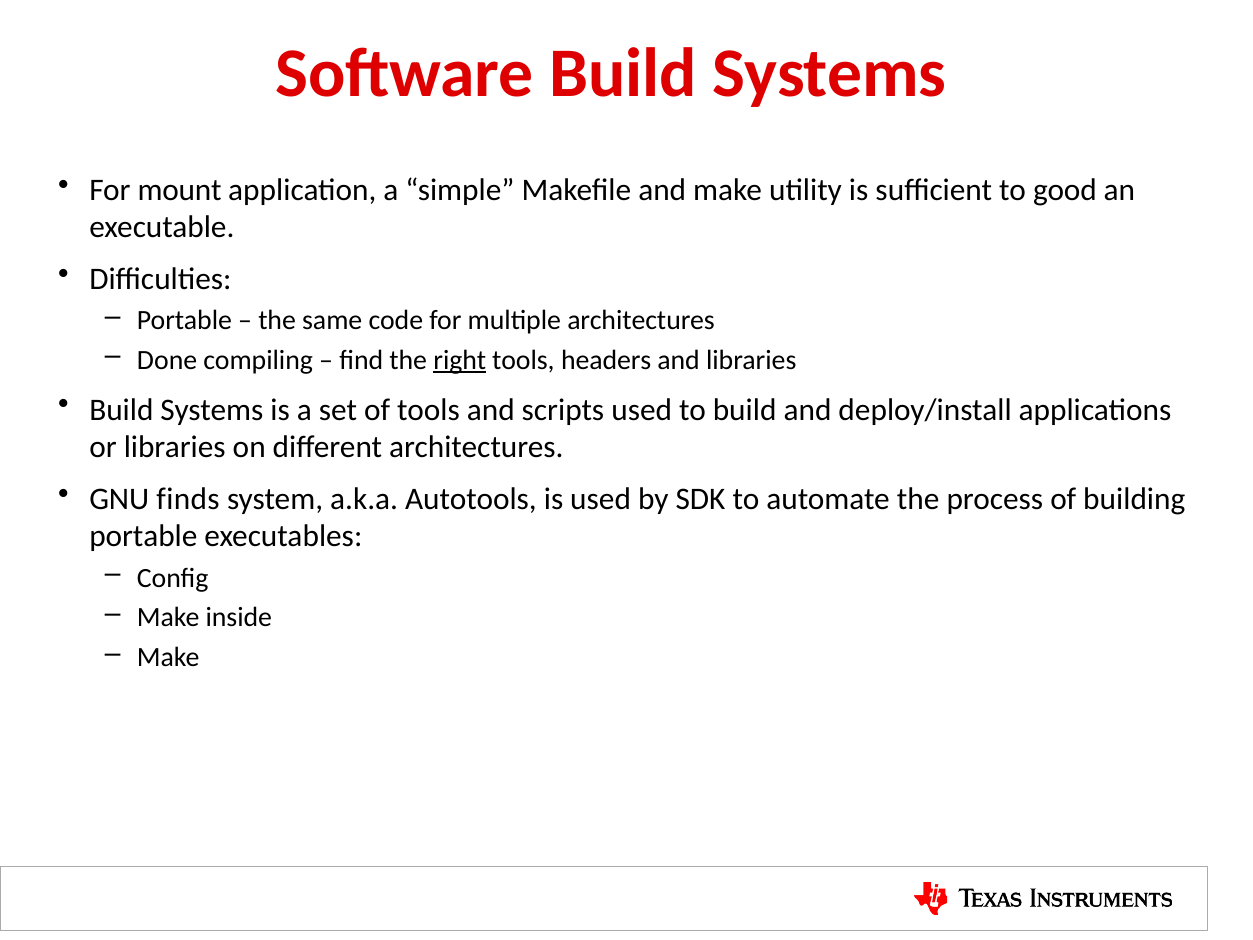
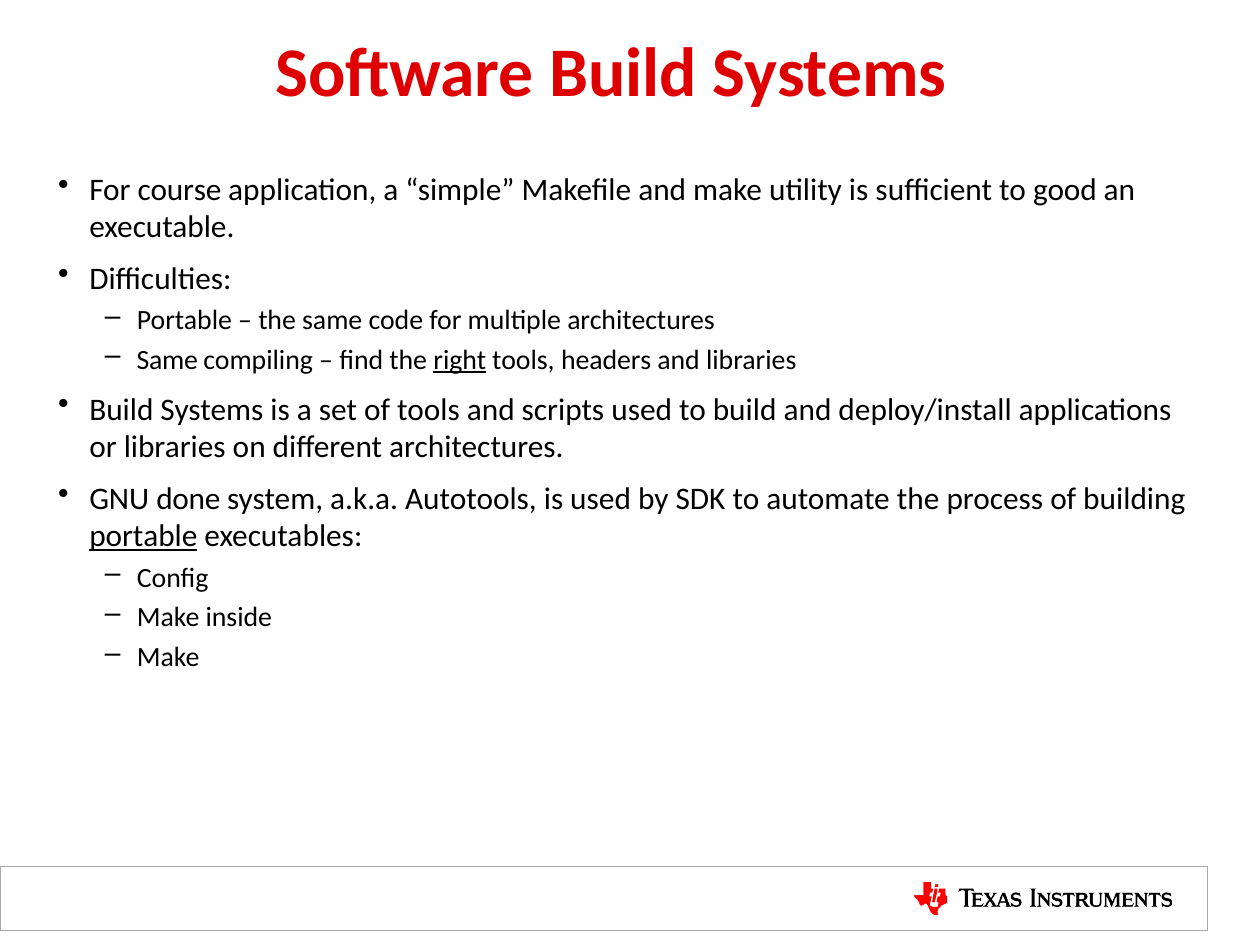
mount: mount -> course
Done at (167, 360): Done -> Same
finds: finds -> done
portable at (143, 536) underline: none -> present
